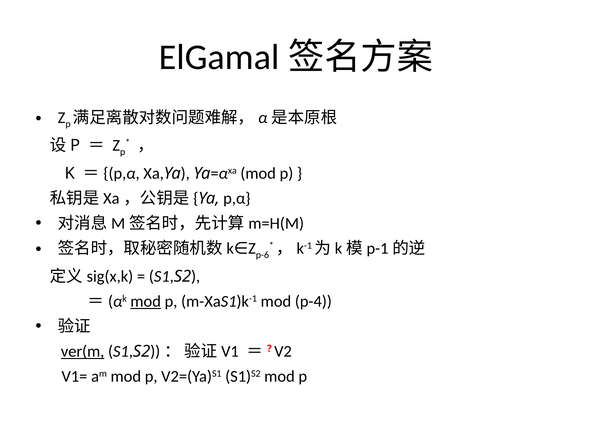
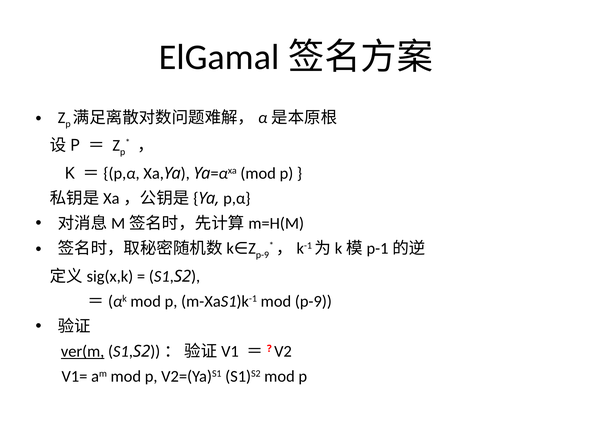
p-6 at (262, 255): p-6 -> p-9
mod at (146, 301) underline: present -> none
mod p-4: p-4 -> p-9
